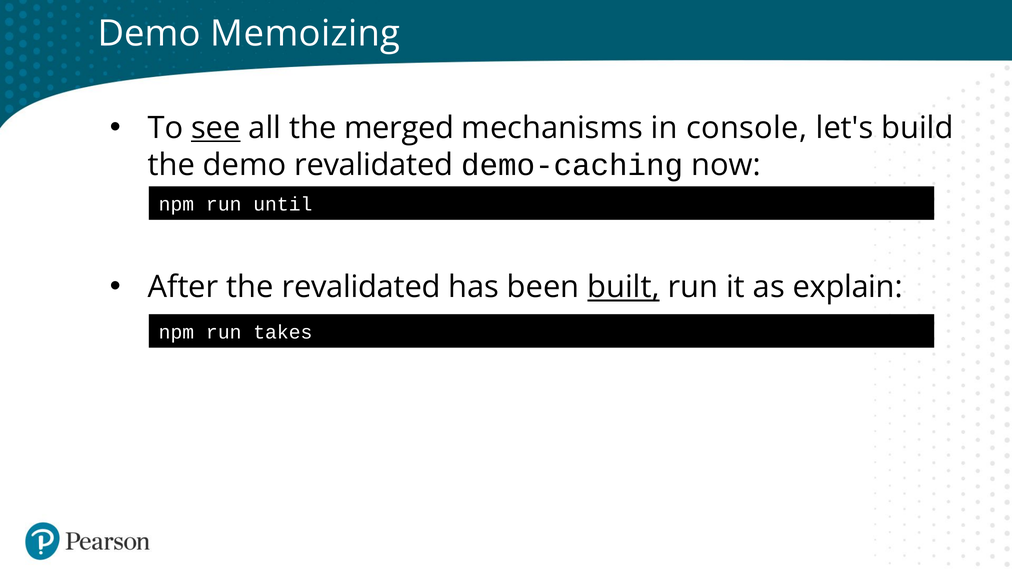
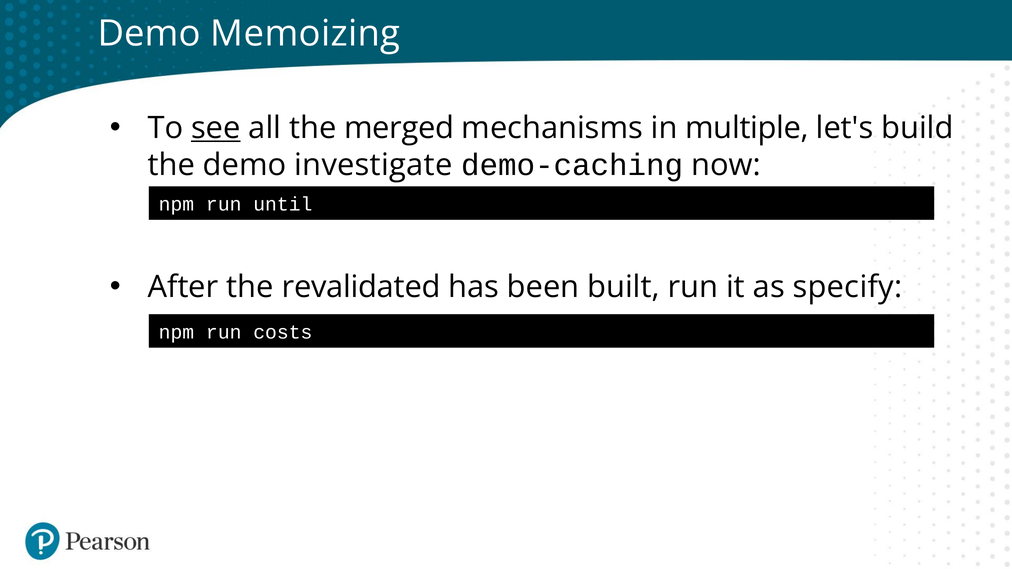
console: console -> multiple
demo revalidated: revalidated -> investigate
built underline: present -> none
explain: explain -> specify
takes: takes -> costs
